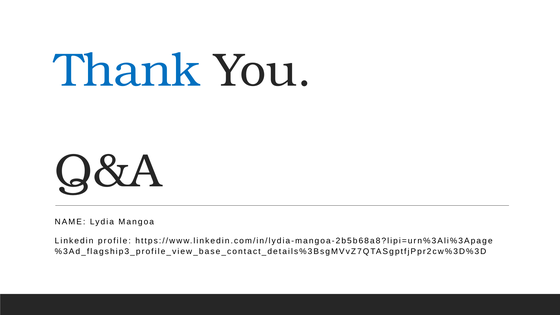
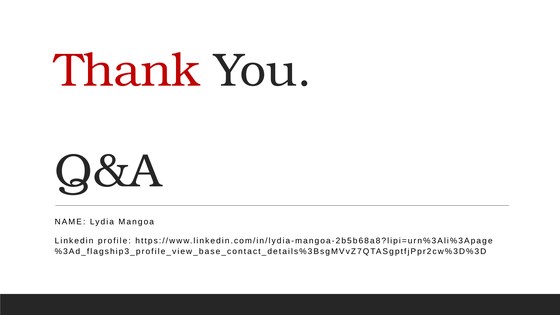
Thank colour: blue -> red
